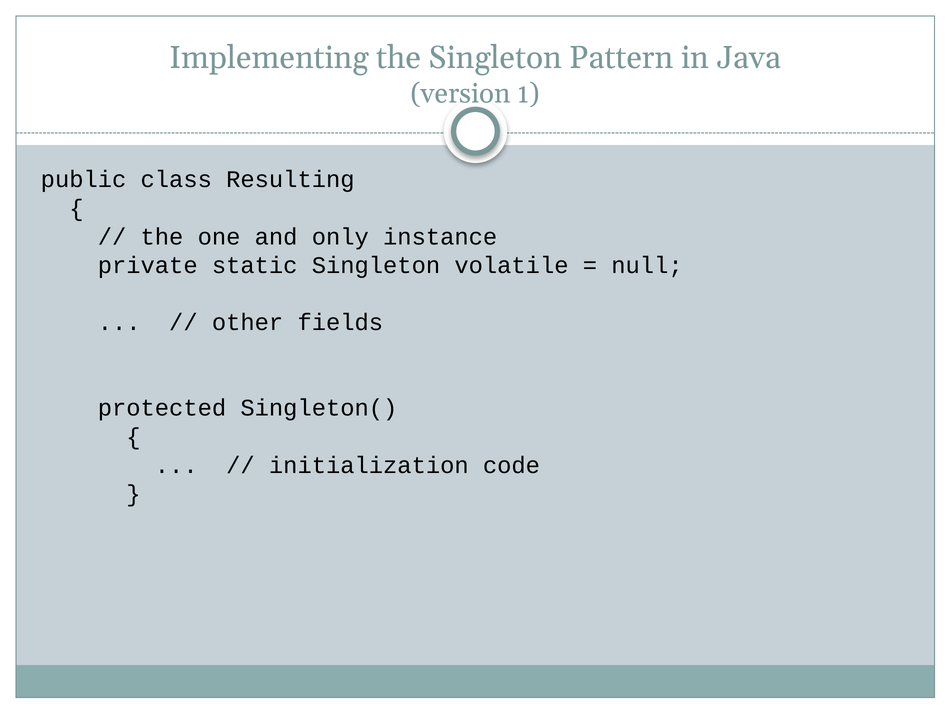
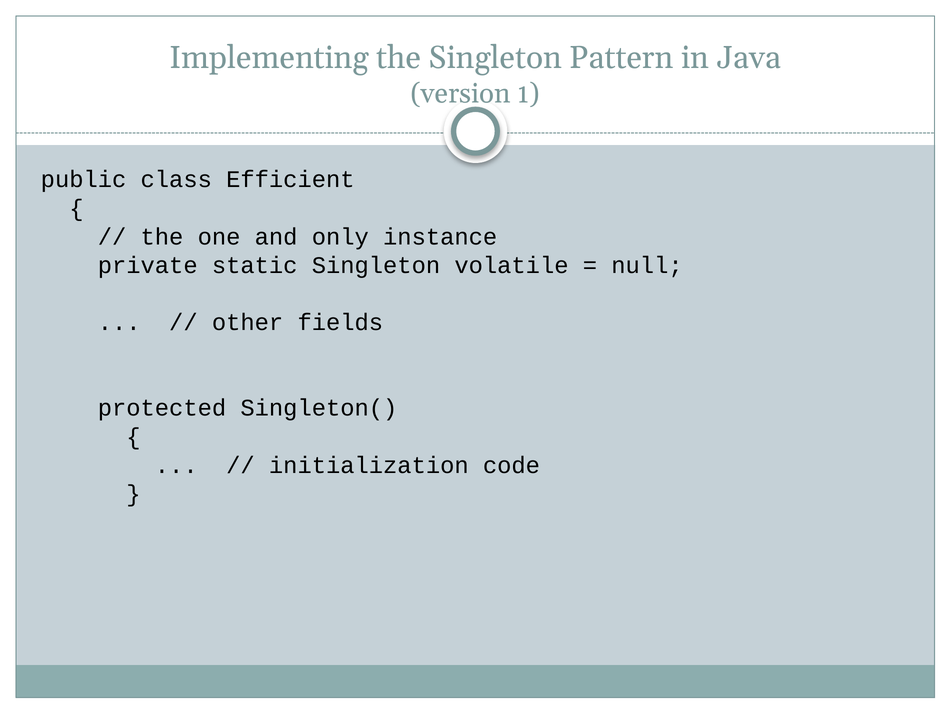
Resulting: Resulting -> Efficient
